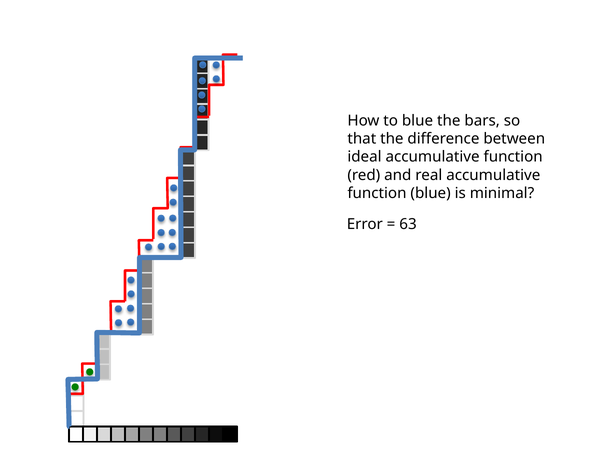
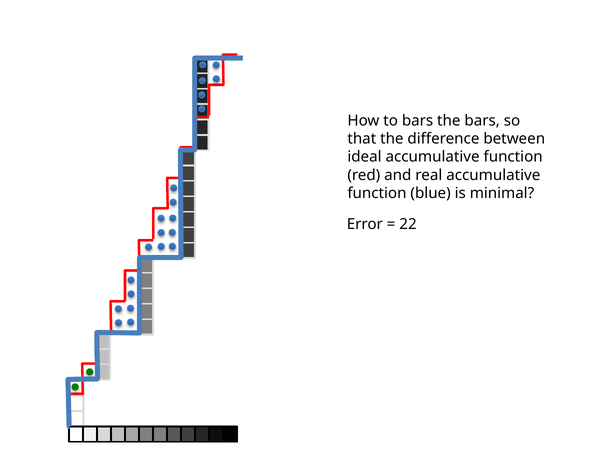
to blue: blue -> bars
63: 63 -> 22
